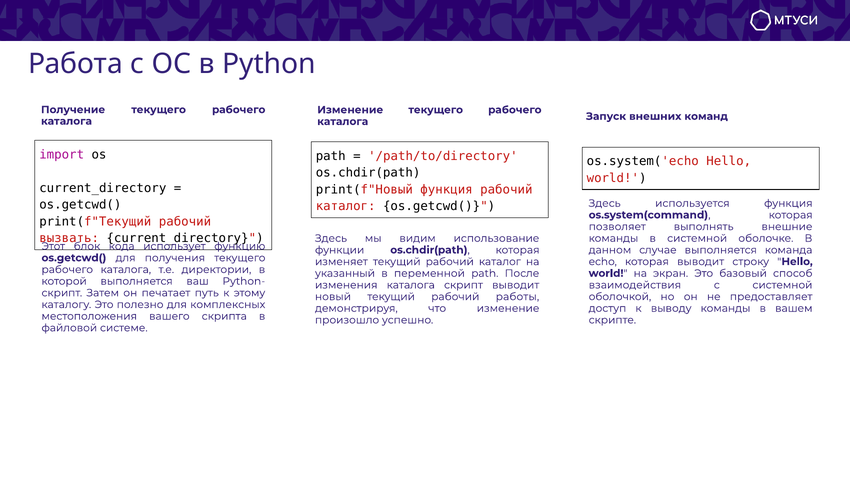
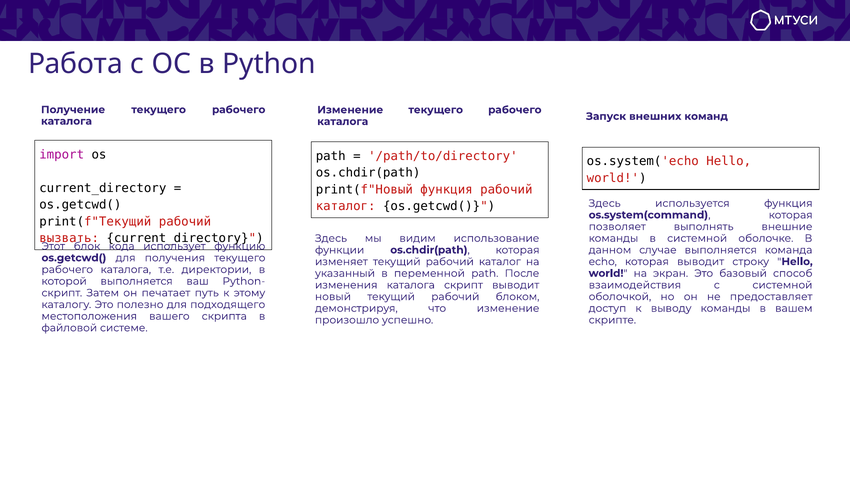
работы: работы -> блоком
комплексных: комплексных -> подходящего
